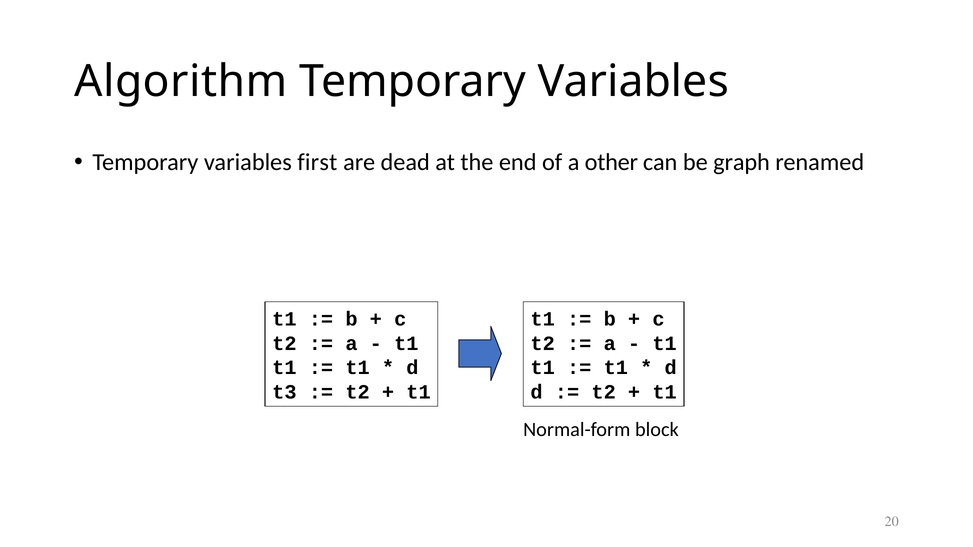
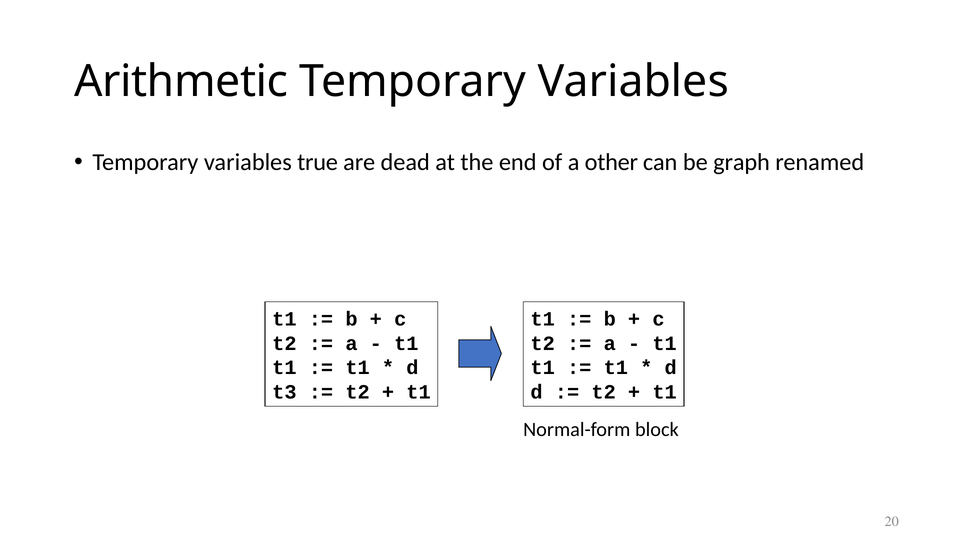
Algorithm: Algorithm -> Arithmetic
first: first -> true
